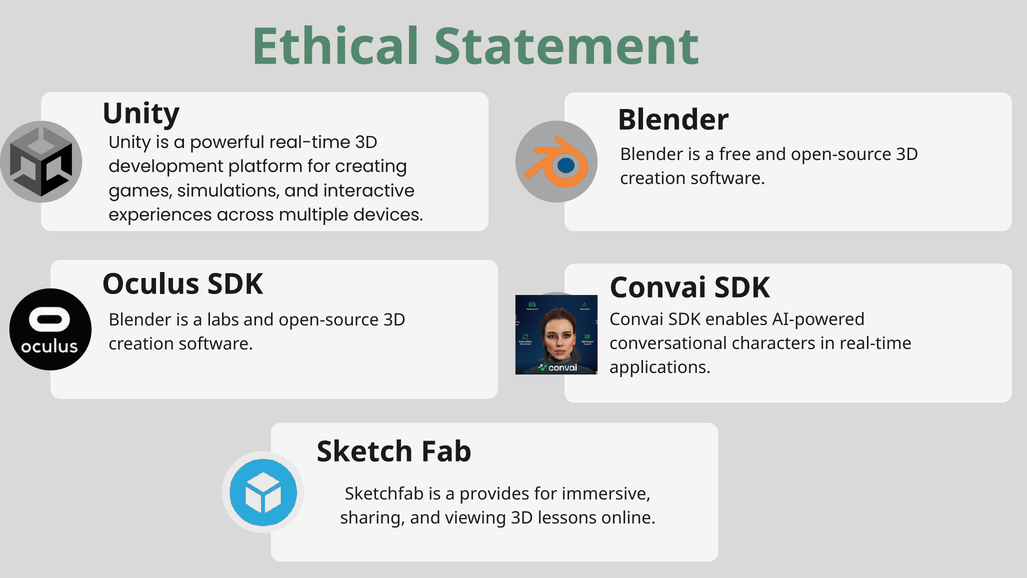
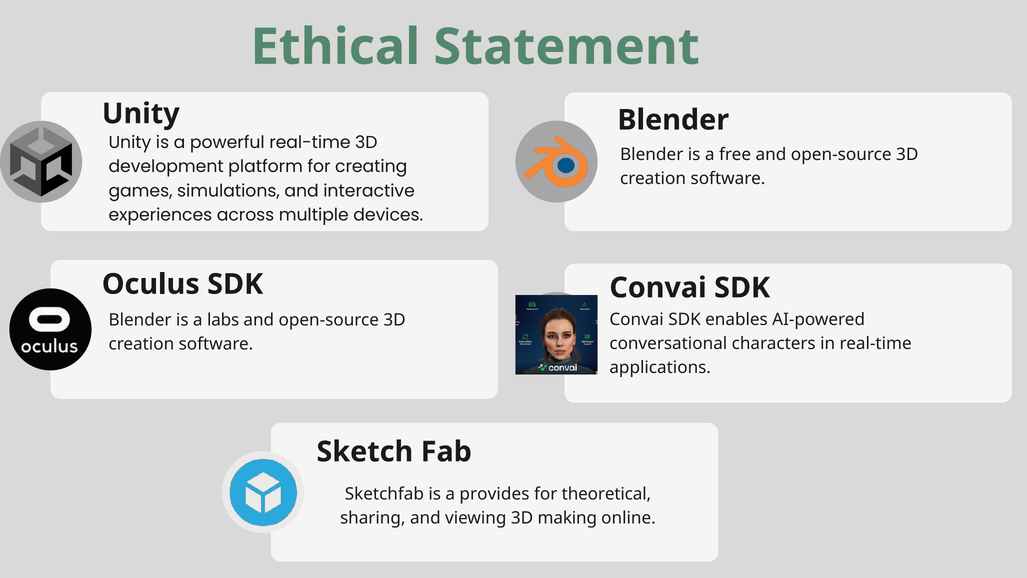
immersive: immersive -> theoretical
lessons: lessons -> making
